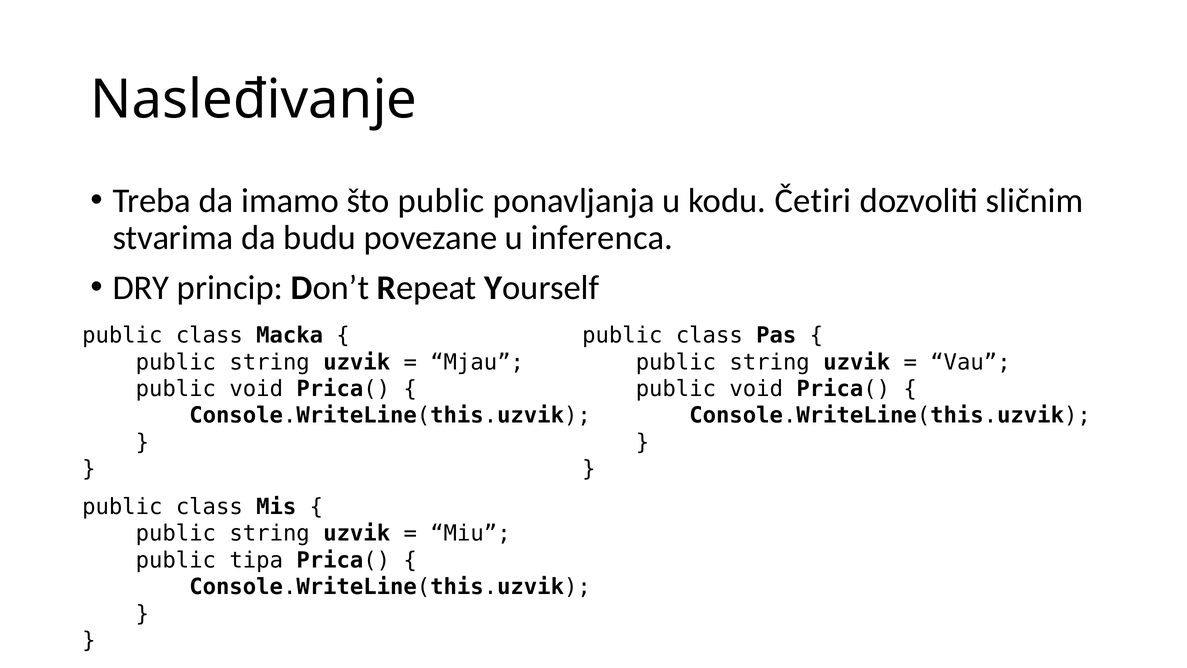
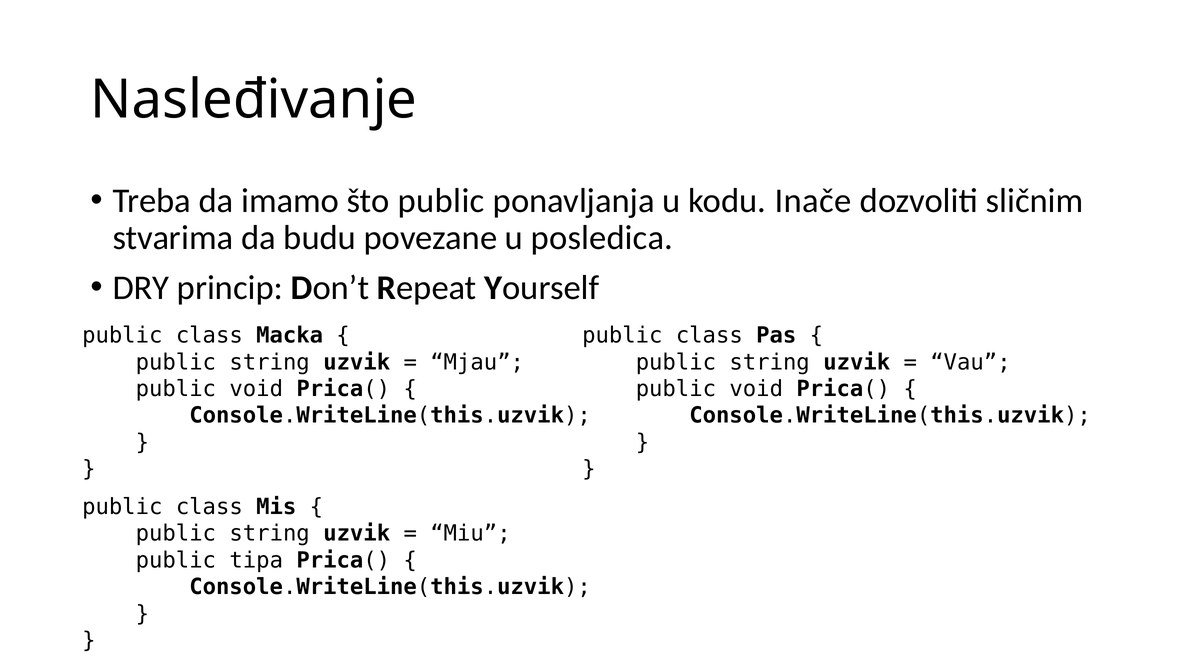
Četiri: Četiri -> Inače
inferenca: inferenca -> posledica
